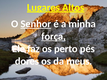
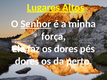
força underline: present -> none
os perto: perto -> dores
meus: meus -> perto
